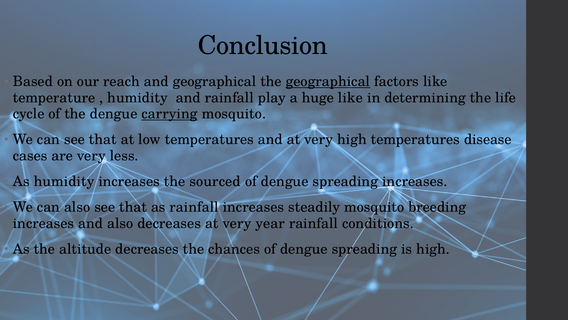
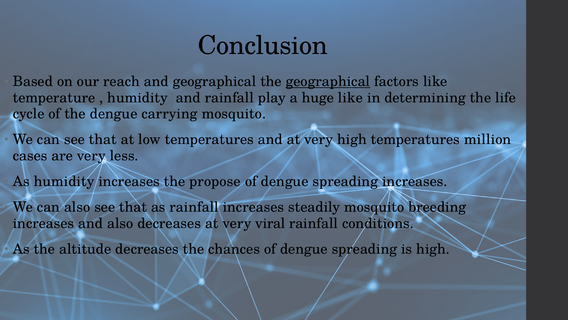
carrying underline: present -> none
disease: disease -> million
sourced: sourced -> propose
year: year -> viral
